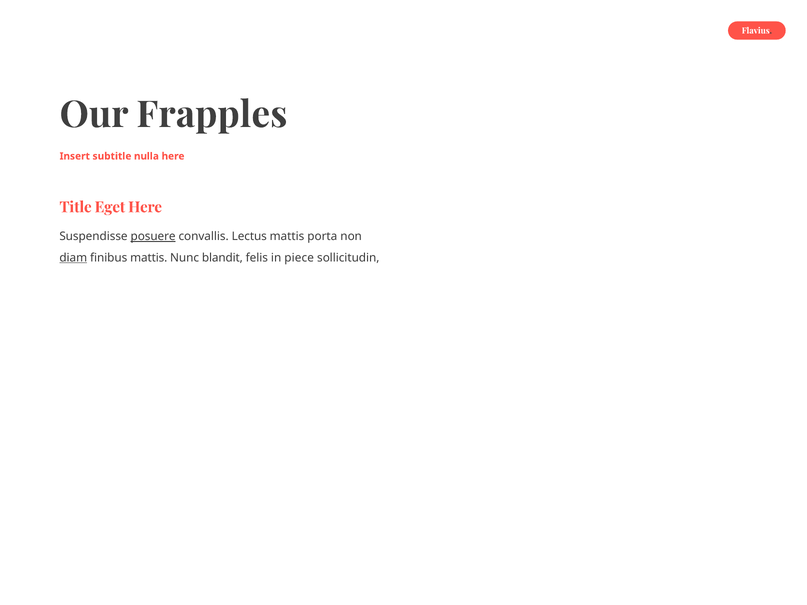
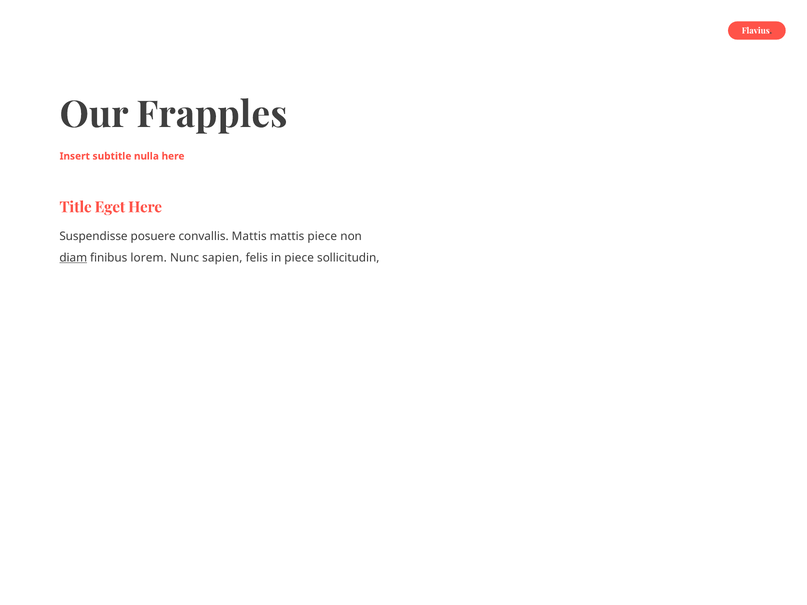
posuere underline: present -> none
convallis Lectus: Lectus -> Mattis
mattis porta: porta -> piece
finibus mattis: mattis -> lorem
blandit: blandit -> sapien
